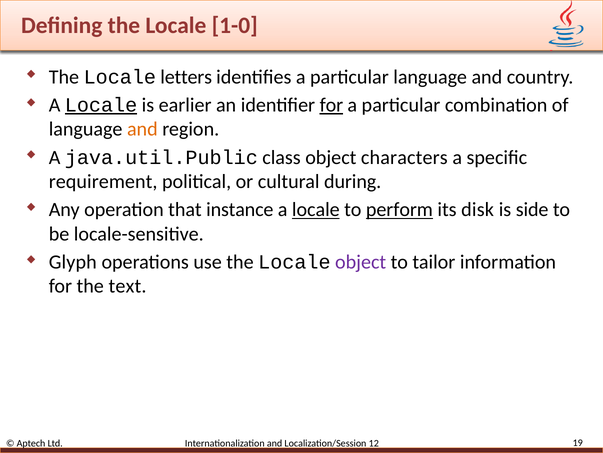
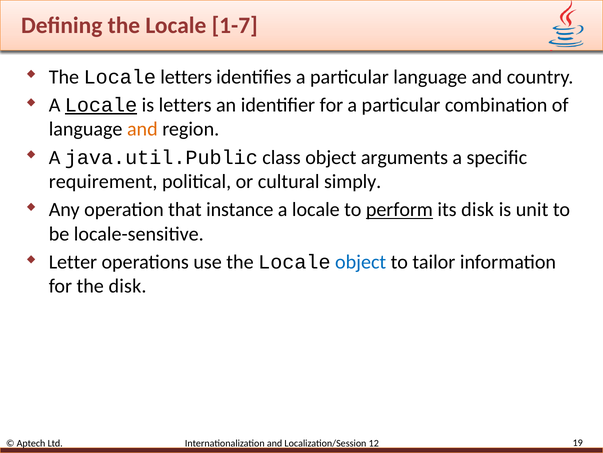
1-0: 1-0 -> 1-7
is earlier: earlier -> letters
for at (331, 105) underline: present -> none
characters: characters -> arguments
during: during -> simply
locale at (316, 209) underline: present -> none
side: side -> unit
Glyph: Glyph -> Letter
object at (361, 262) colour: purple -> blue
the text: text -> disk
